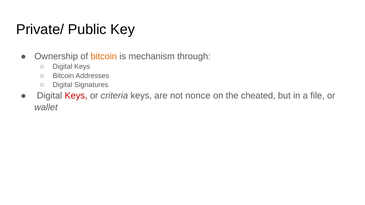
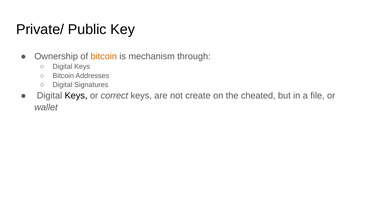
Keys at (76, 96) colour: red -> black
criteria: criteria -> correct
nonce: nonce -> create
